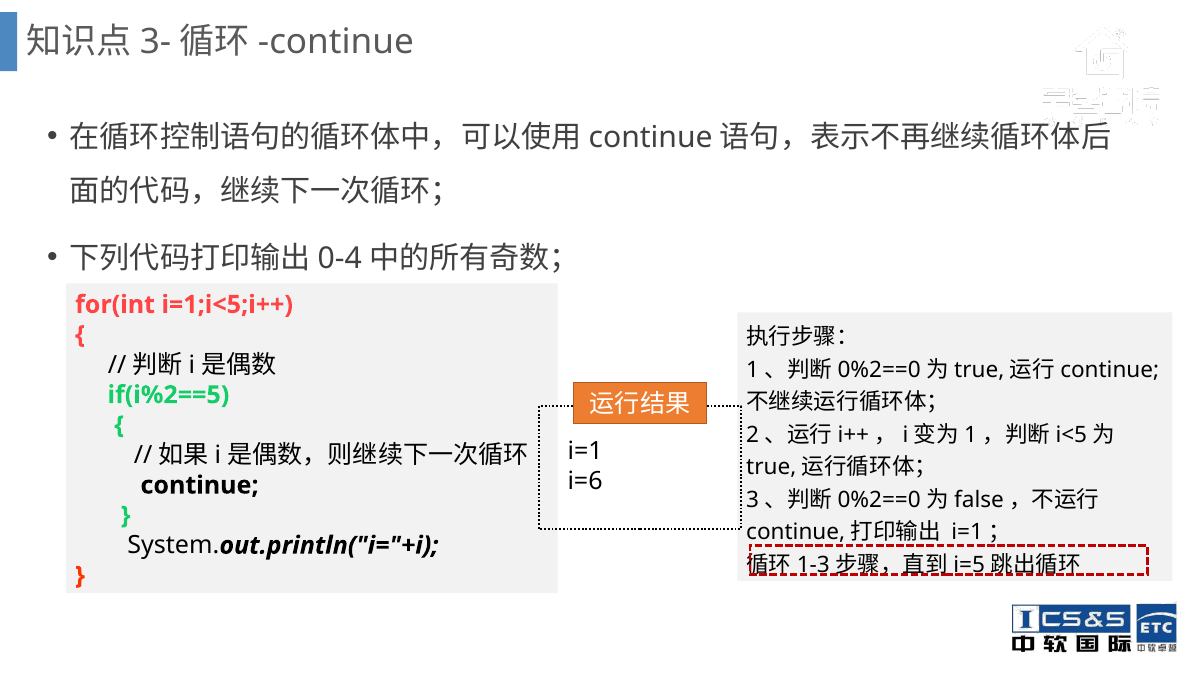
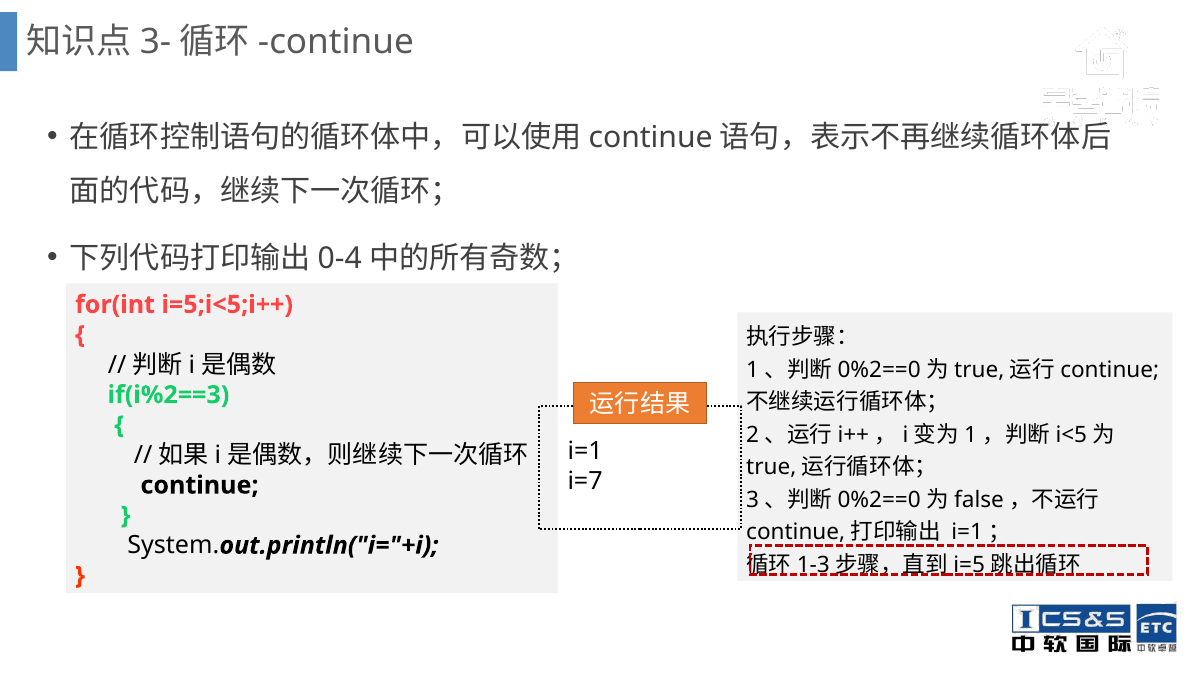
i=1;i<5;i++: i=1;i<5;i++ -> i=5;i<5;i++
if(i%2==5: if(i%2==5 -> if(i%2==3
i=6: i=6 -> i=7
